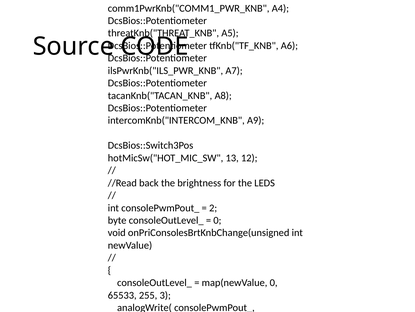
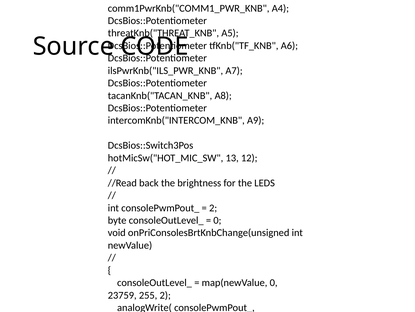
65533: 65533 -> 23759
255 3: 3 -> 2
